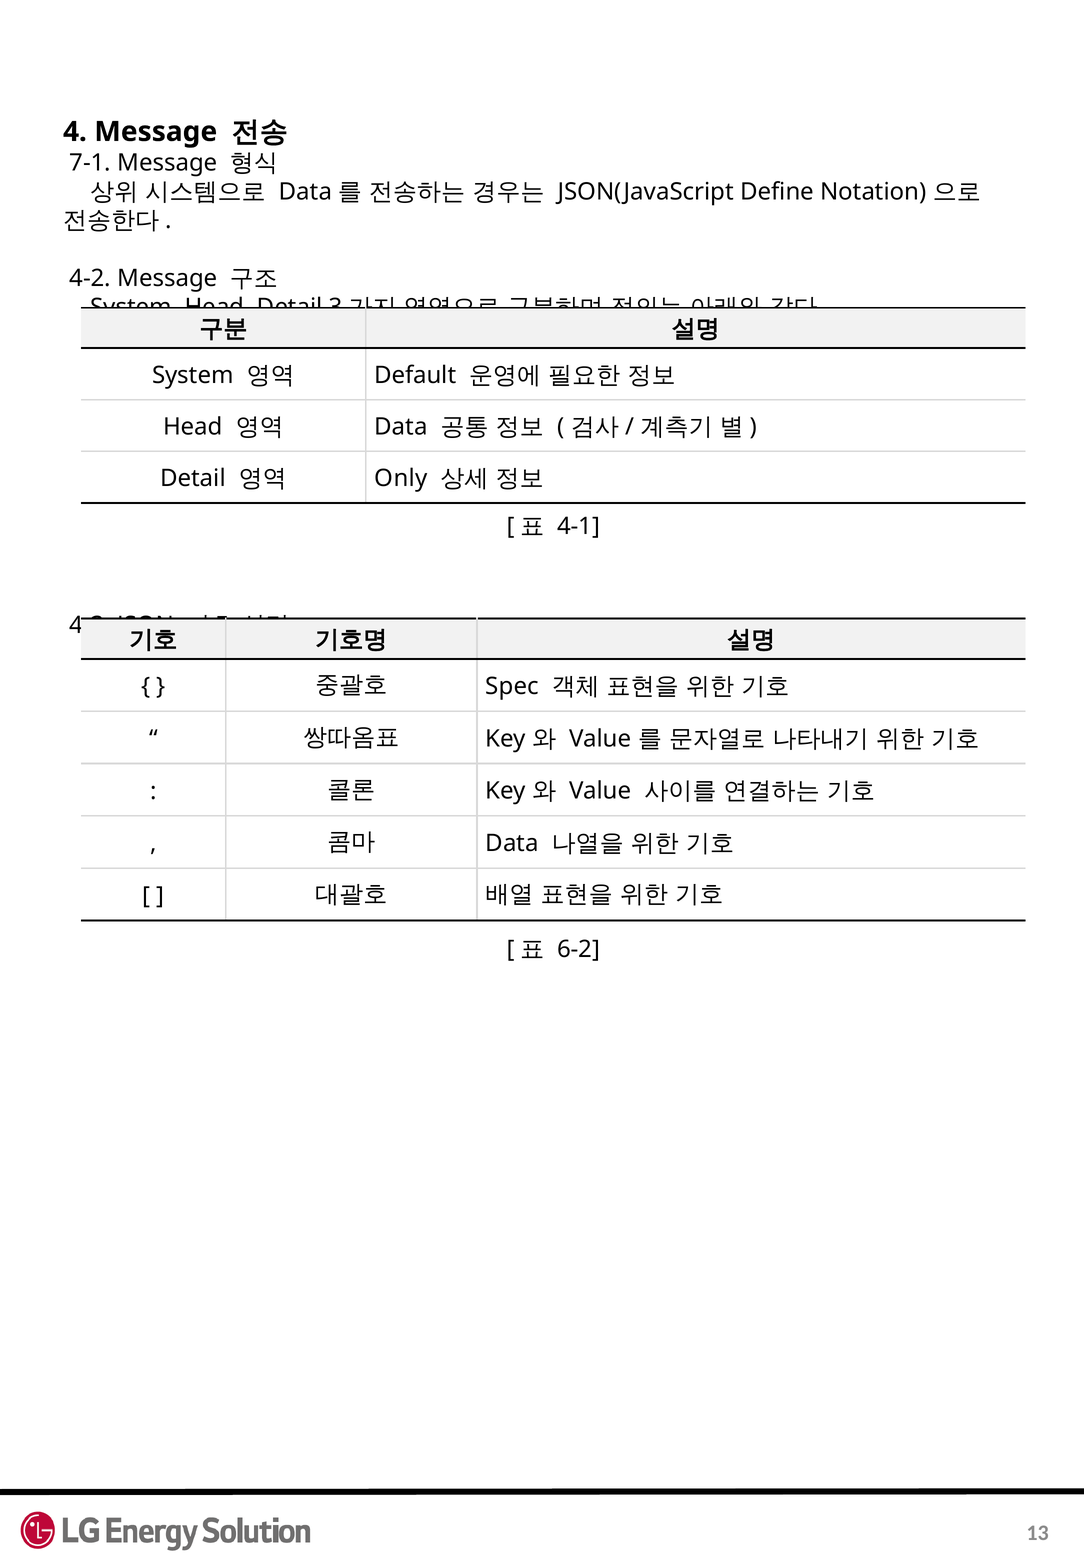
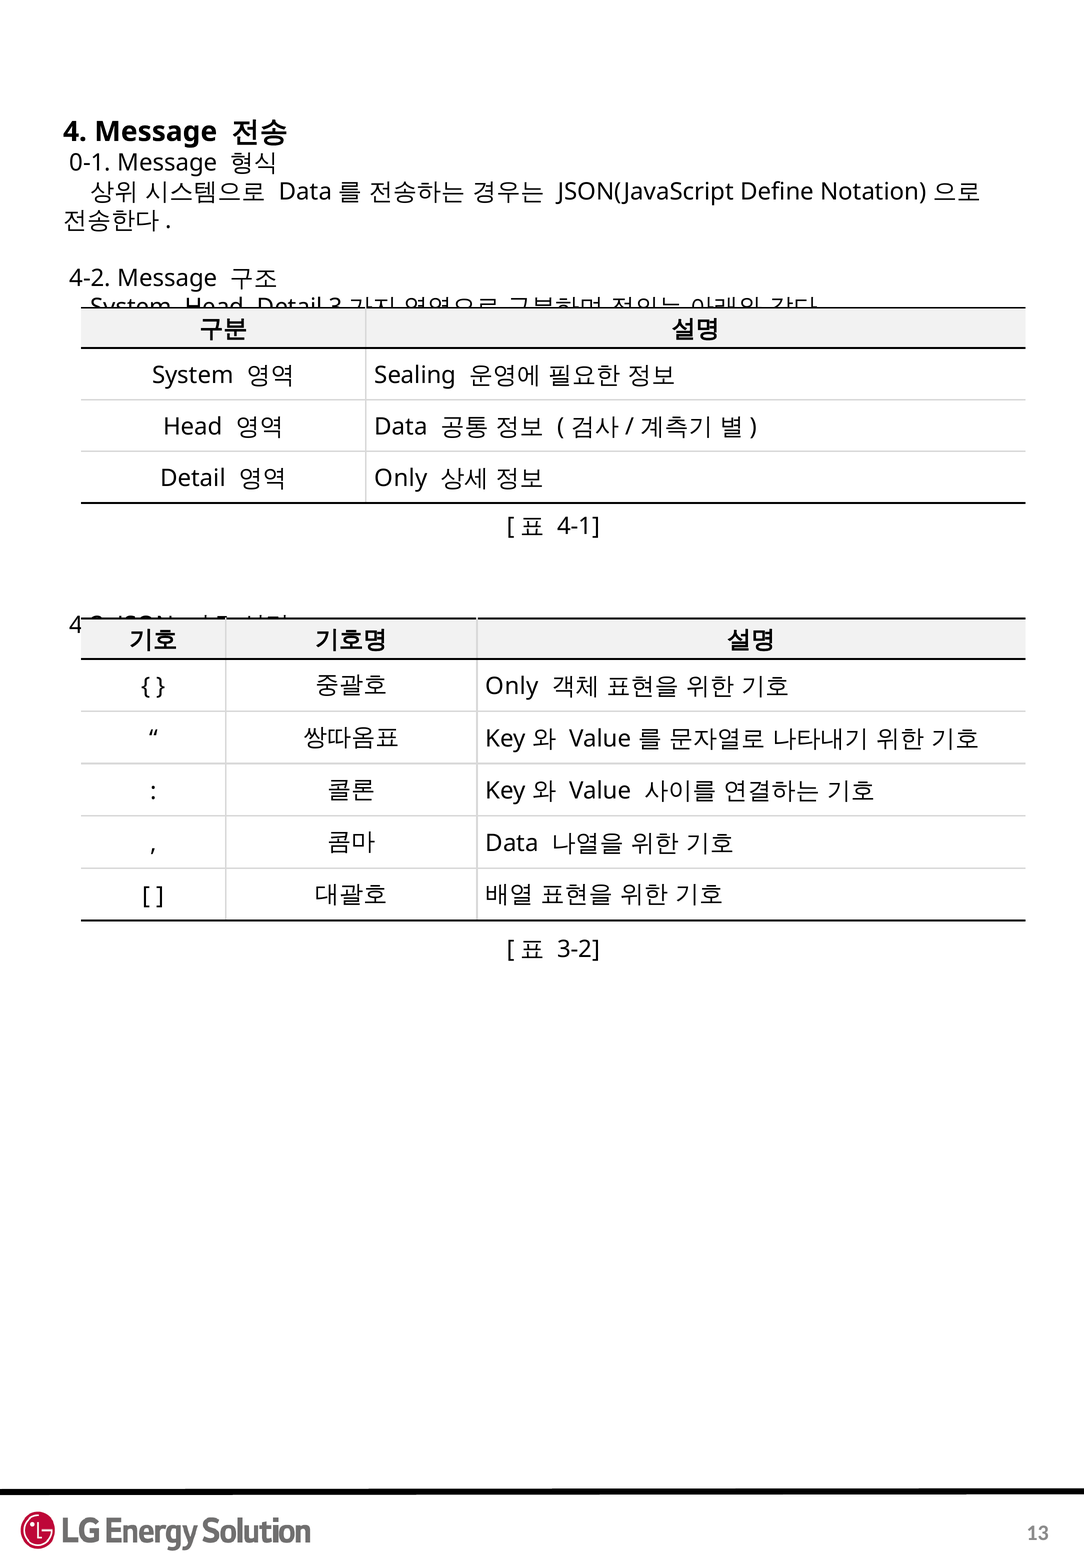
7-1: 7-1 -> 0-1
Default: Default -> Sealing
Spec at (512, 686): Spec -> Only
6-2: 6-2 -> 3-2
